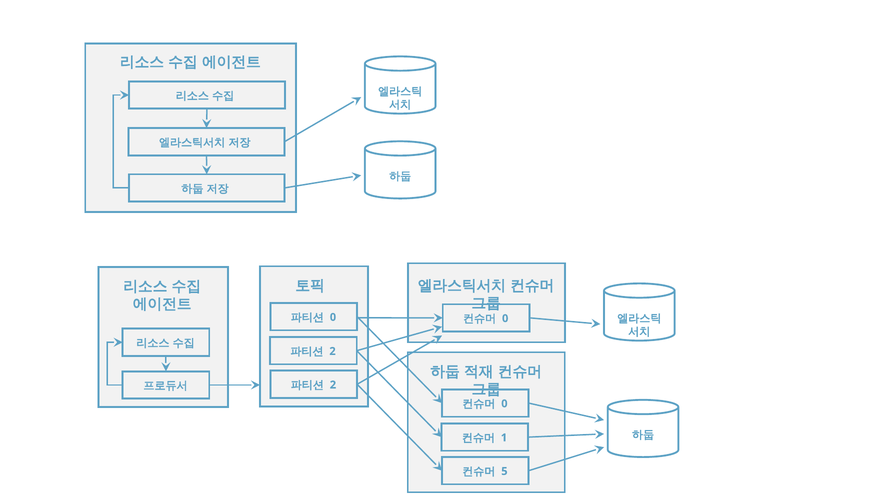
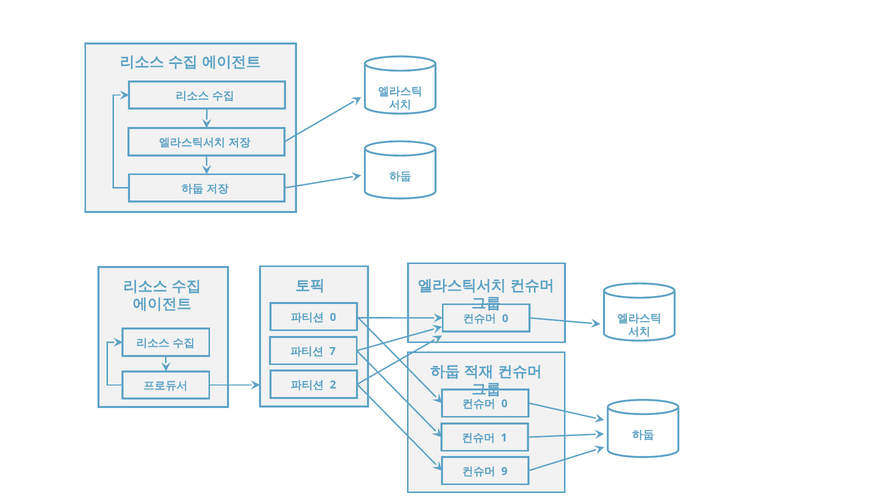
2 at (333, 351): 2 -> 7
5: 5 -> 9
